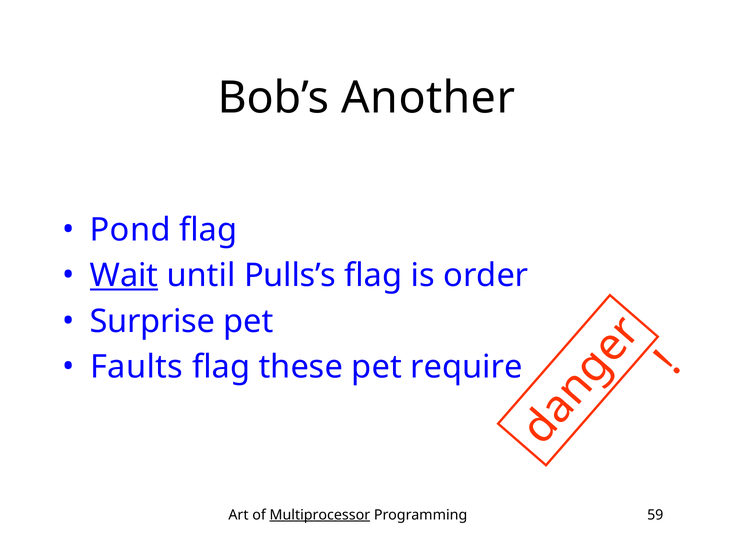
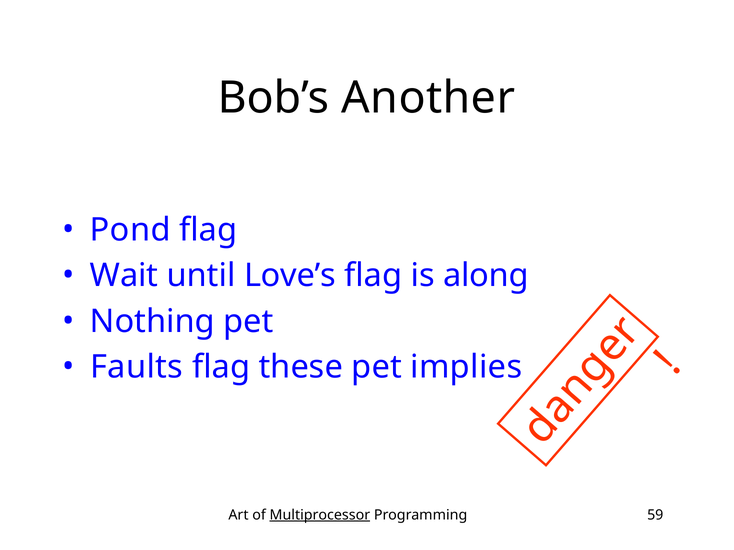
Wait underline: present -> none
Pulls’s: Pulls’s -> Love’s
order: order -> along
Surprise: Surprise -> Nothing
require: require -> implies
